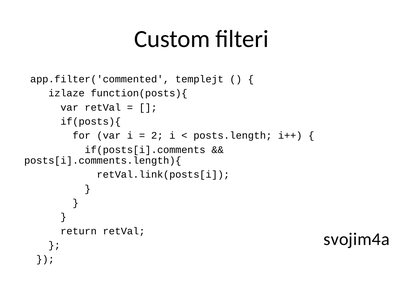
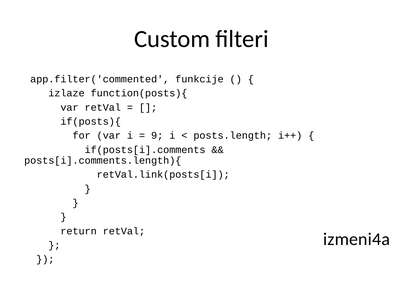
templejt: templejt -> funkcije
2: 2 -> 9
svojim4a: svojim4a -> izmeni4a
